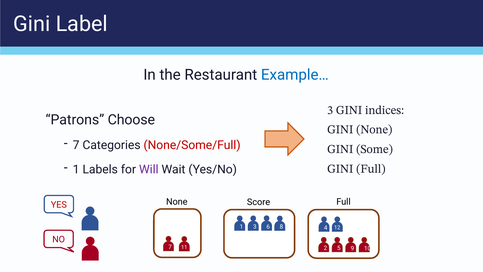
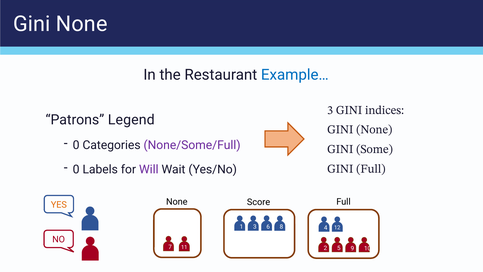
Label at (82, 24): Label -> None
Choose: Choose -> Legend
7 at (76, 145): 7 -> 0
None/Some/Full colour: red -> purple
1 at (76, 169): 1 -> 0
YES colour: red -> orange
